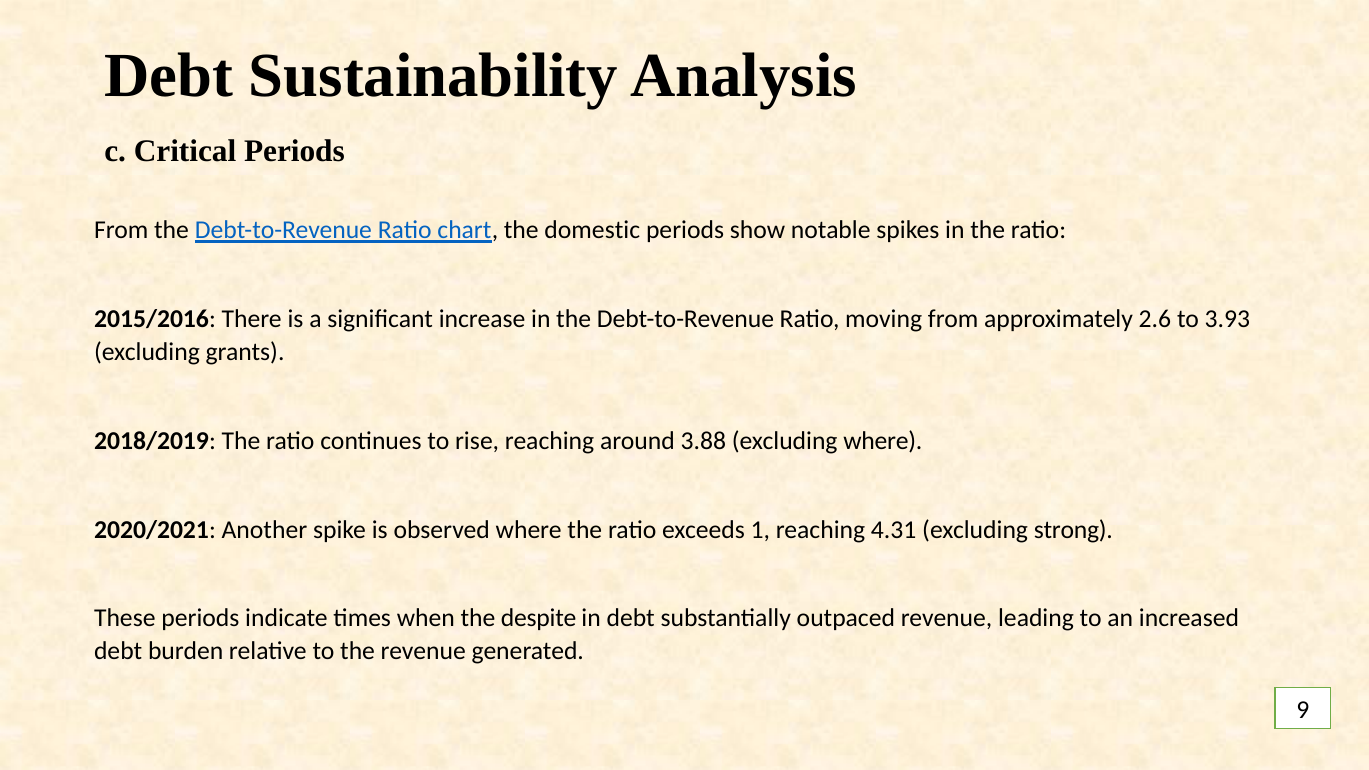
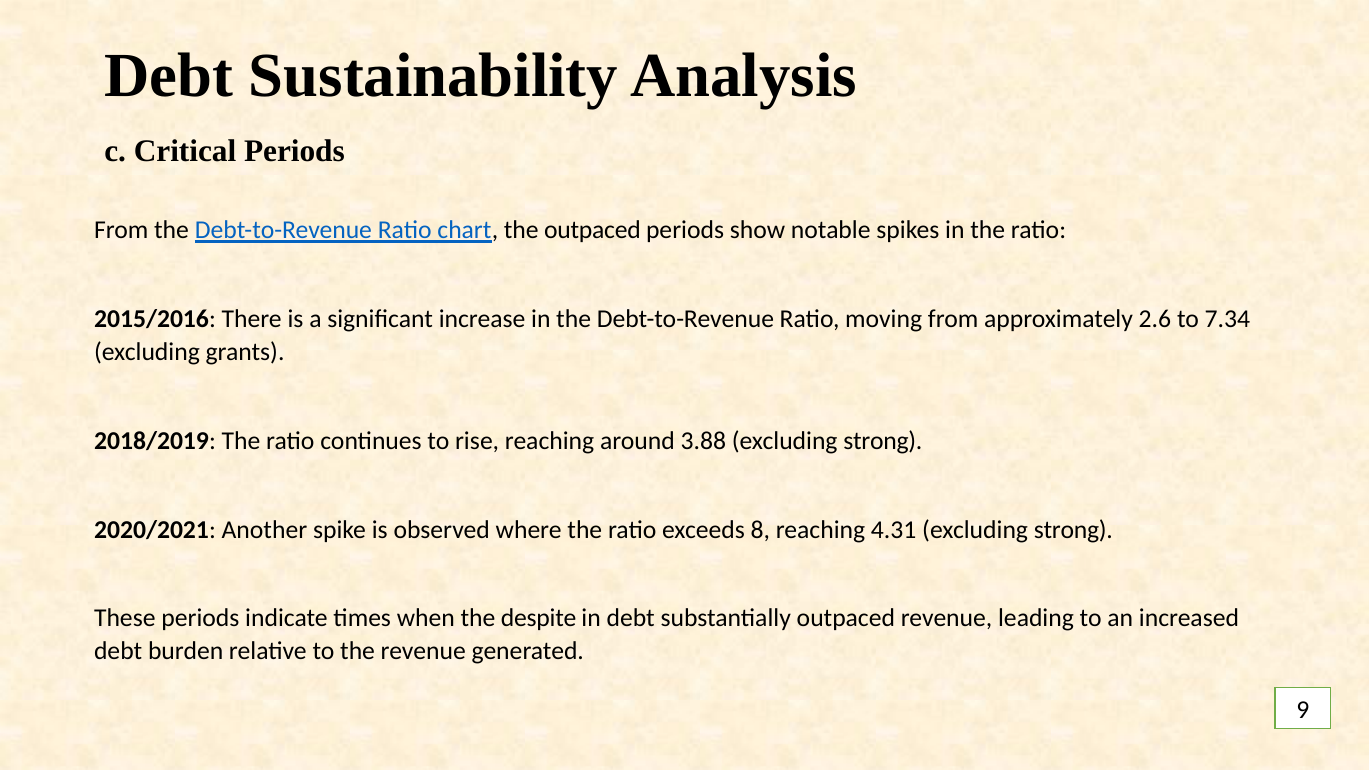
the domestic: domestic -> outpaced
3.93: 3.93 -> 7.34
3.88 excluding where: where -> strong
1: 1 -> 8
